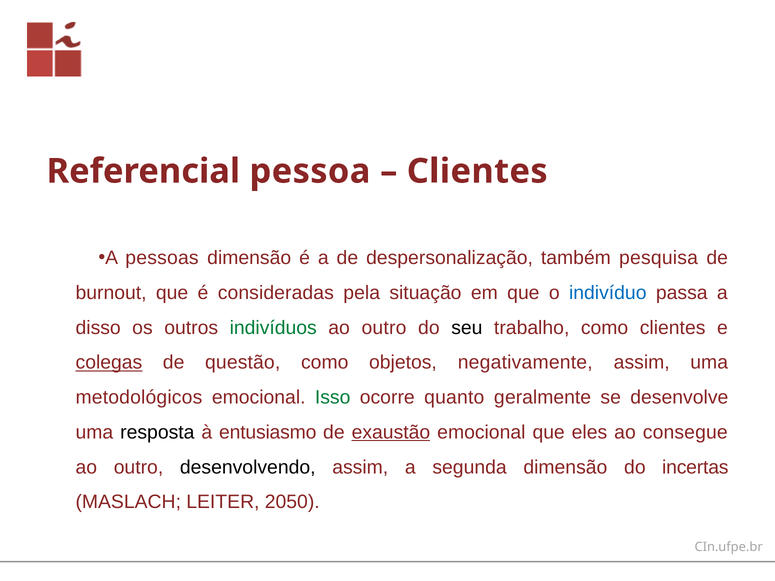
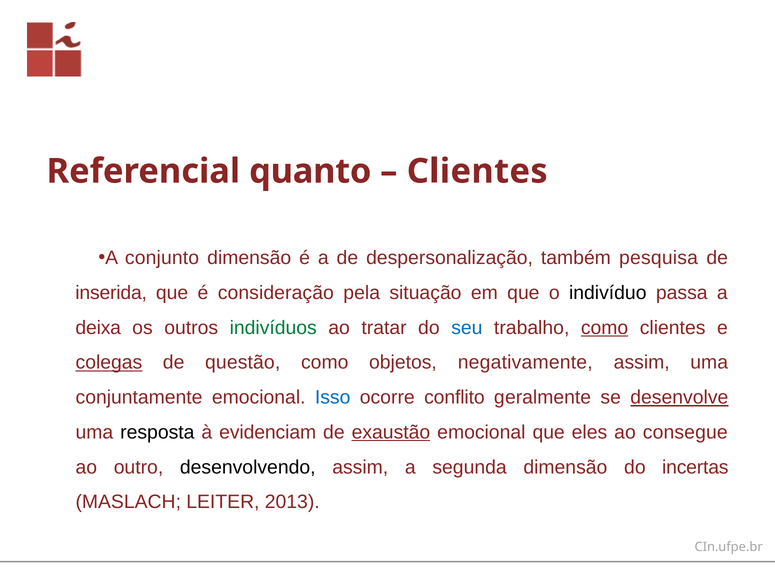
pessoa: pessoa -> quanto
pessoas: pessoas -> conjunto
burnout: burnout -> inserida
consideradas: consideradas -> consideração
indivíduo colour: blue -> black
disso: disso -> deixa
outro at (384, 328): outro -> tratar
seu colour: black -> blue
como at (605, 328) underline: none -> present
metodológicos: metodológicos -> conjuntamente
Isso colour: green -> blue
quanto: quanto -> conflito
desenvolve underline: none -> present
entusiasmo: entusiasmo -> evidenciam
2050: 2050 -> 2013
